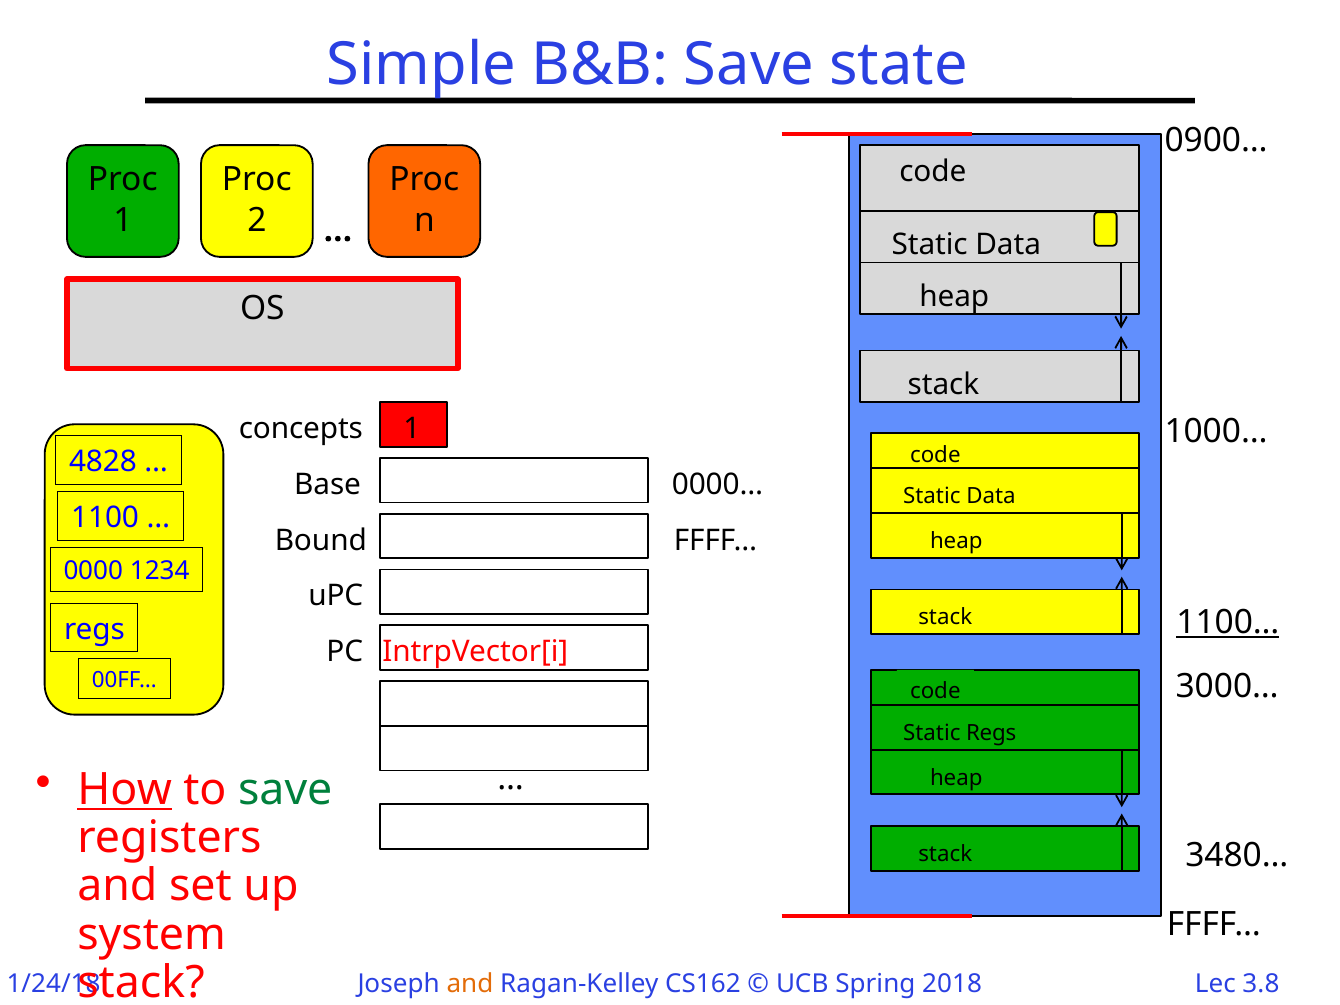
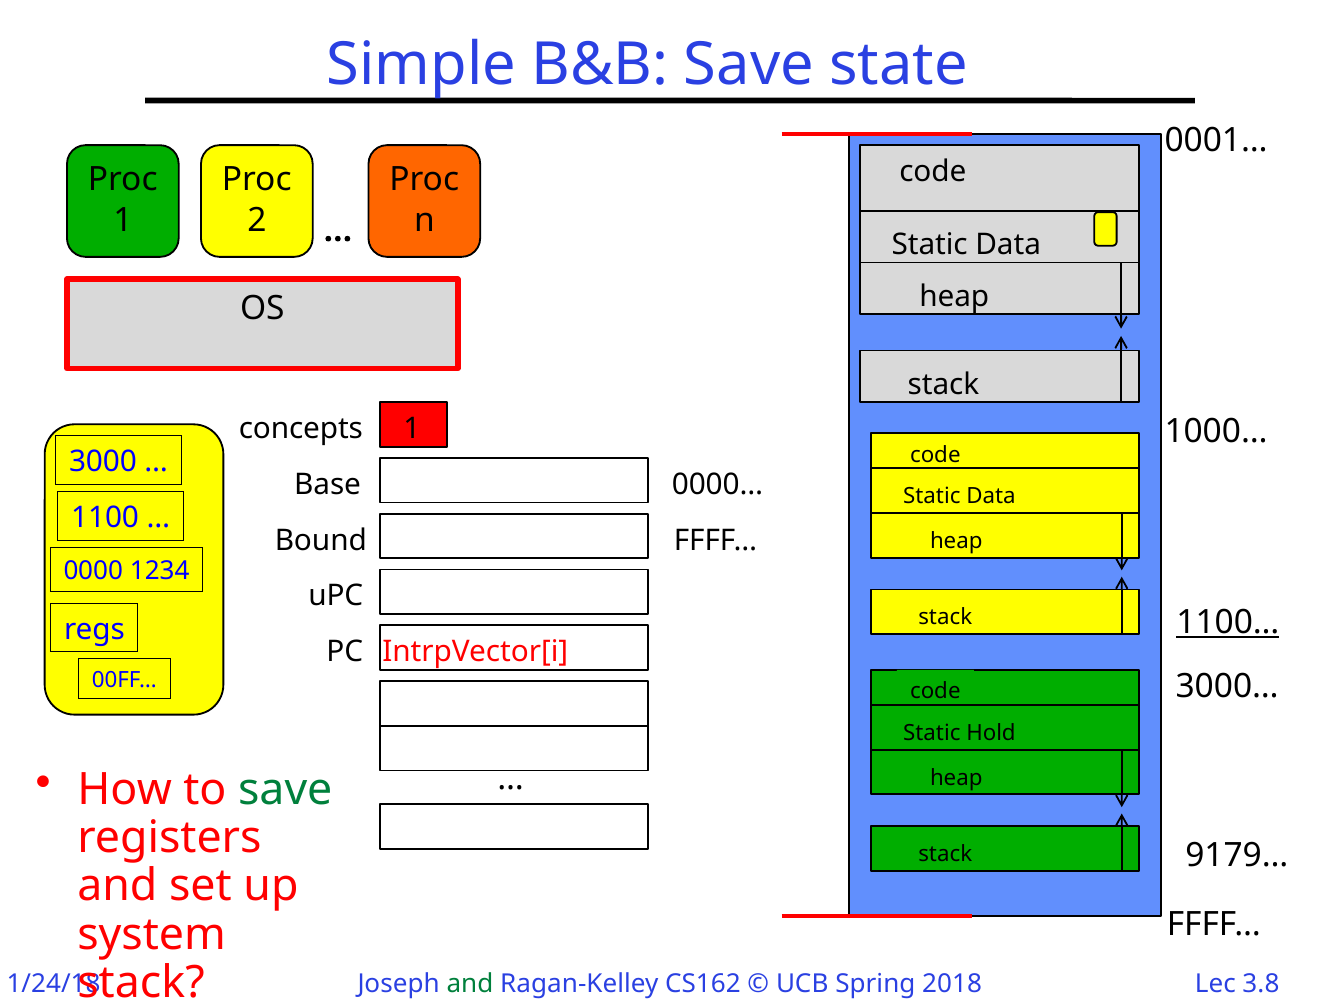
0900…: 0900… -> 0001…
4828: 4828 -> 3000
Static Regs: Regs -> Hold
How underline: present -> none
3480…: 3480… -> 9179…
and at (470, 984) colour: orange -> green
